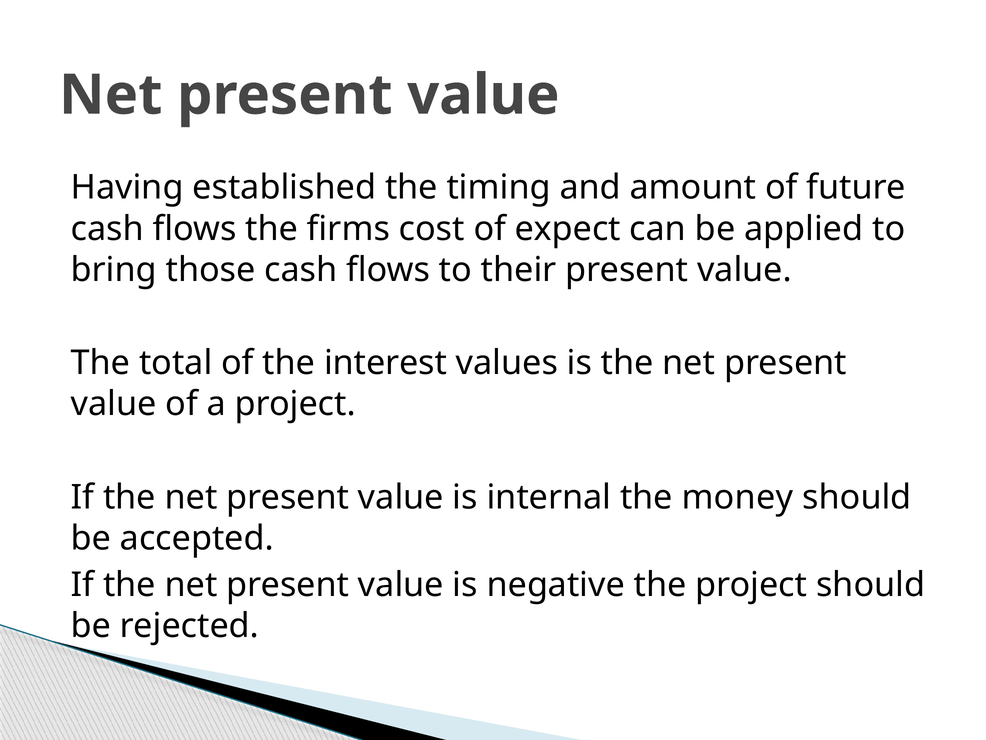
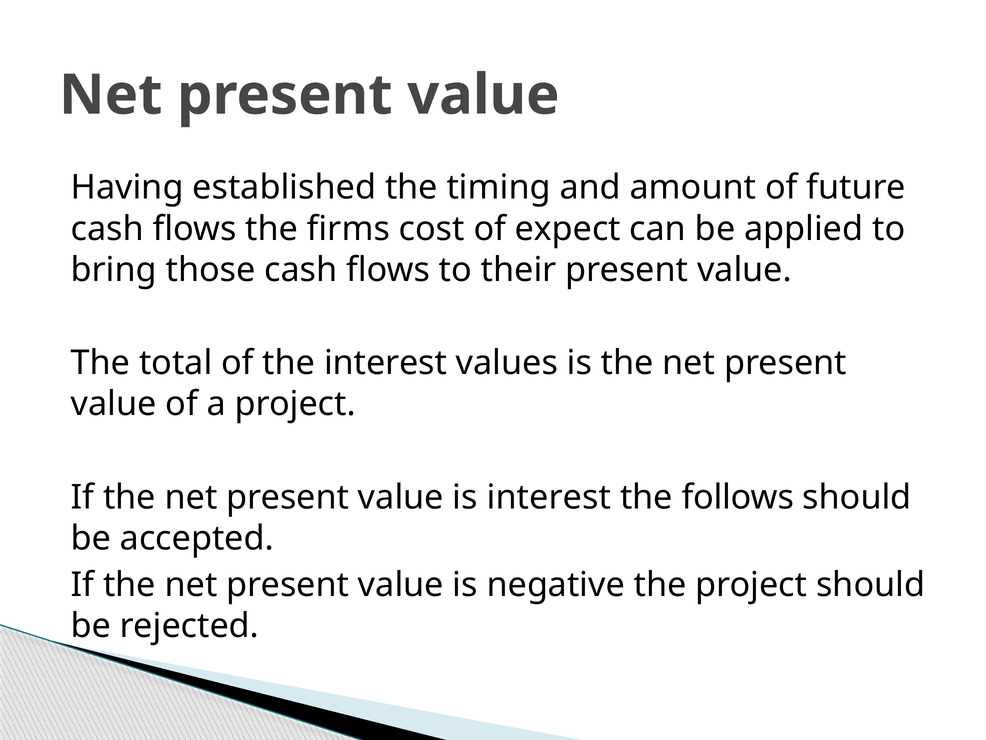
is internal: internal -> interest
money: money -> follows
